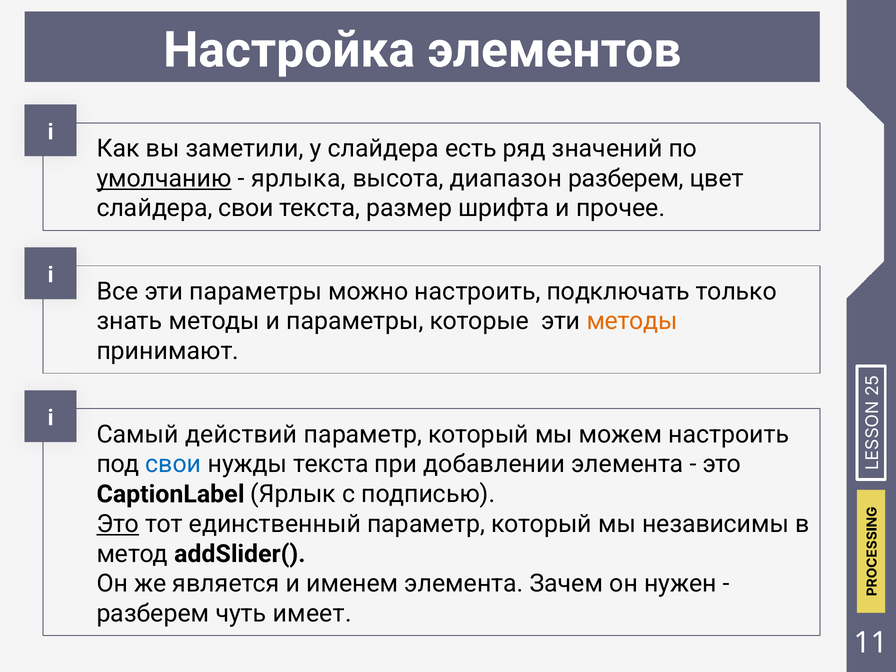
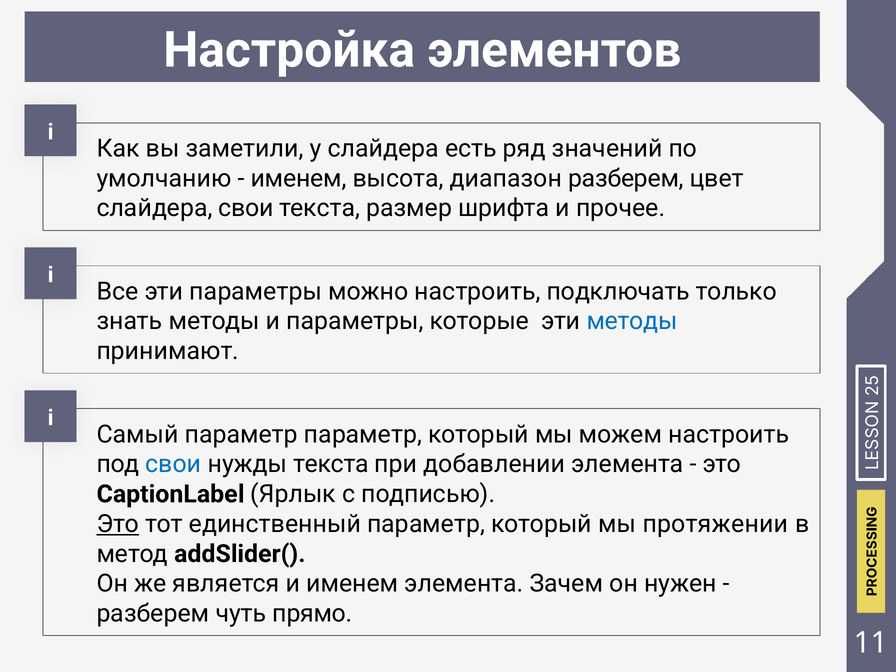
умолчанию underline: present -> none
ярлыка at (299, 178): ярлыка -> именем
методы at (632, 321) colour: orange -> blue
Самый действий: действий -> параметр
независимы: независимы -> протяжении
имеет: имеет -> прямо
